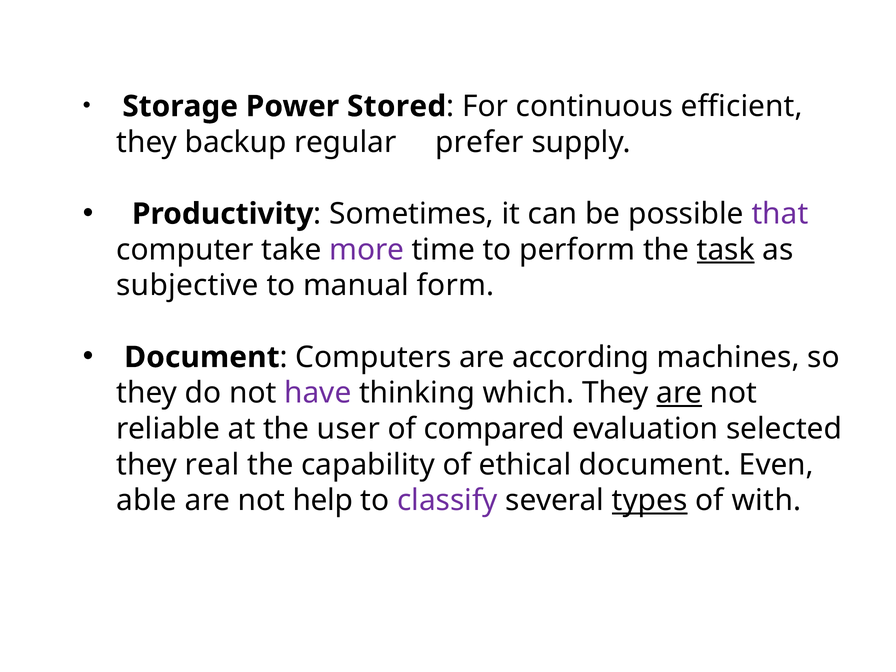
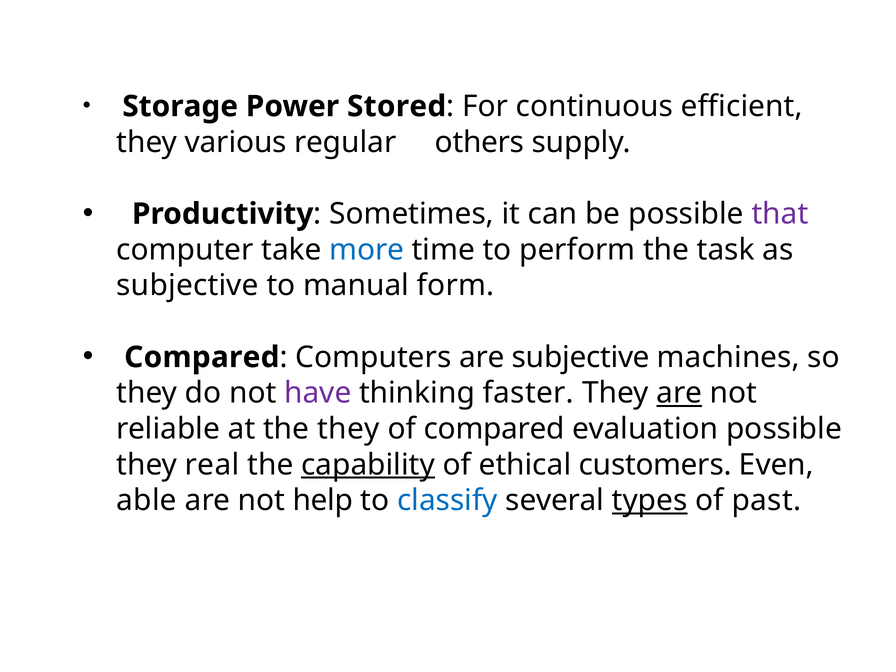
backup: backup -> various
prefer: prefer -> others
more colour: purple -> blue
task underline: present -> none
Document at (202, 357): Document -> Compared
are according: according -> subjective
which: which -> faster
the user: user -> they
evaluation selected: selected -> possible
capability underline: none -> present
ethical document: document -> customers
classify colour: purple -> blue
with: with -> past
